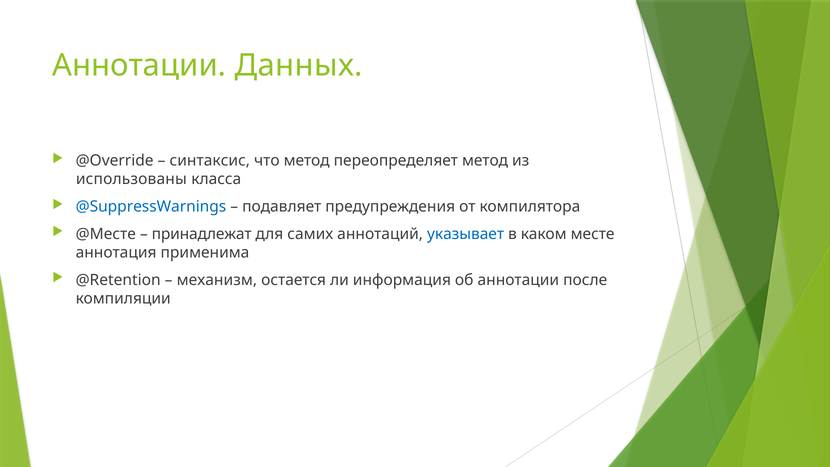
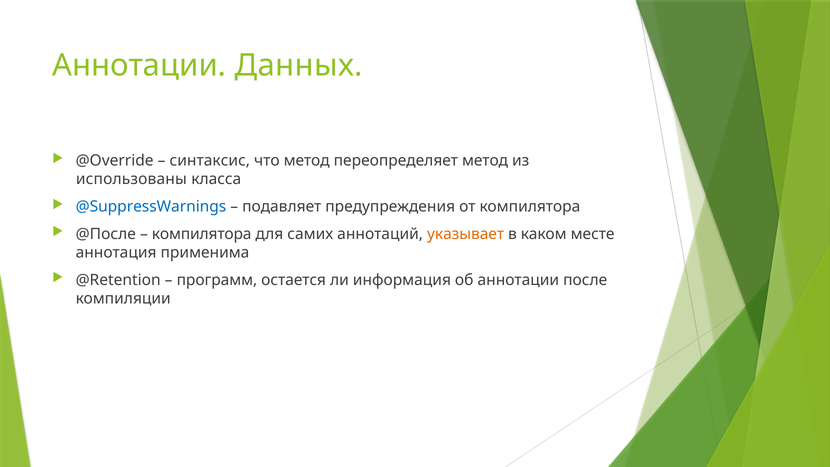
@Месте: @Месте -> @После
принадлежат at (202, 234): принадлежат -> компилятора
указывает colour: blue -> orange
механизм: механизм -> программ
